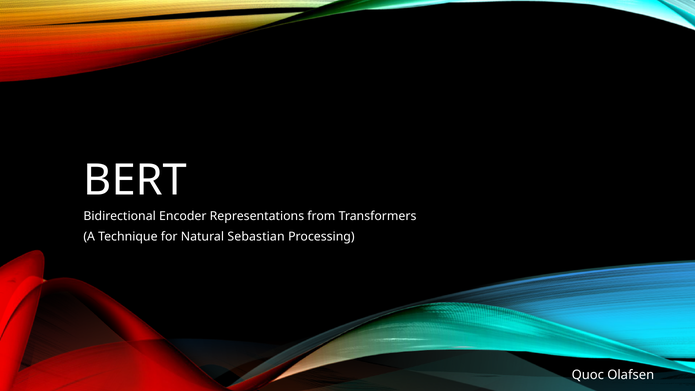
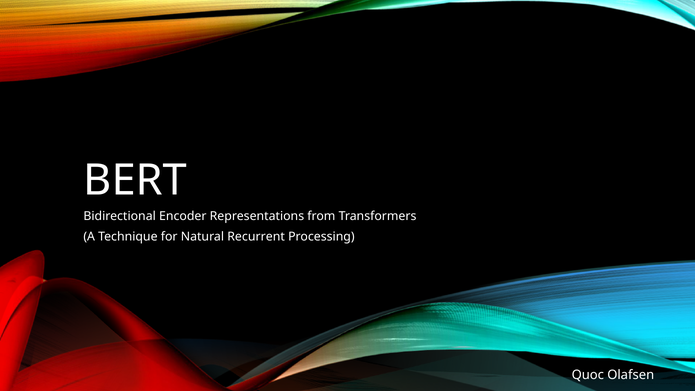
Sebastian: Sebastian -> Recurrent
